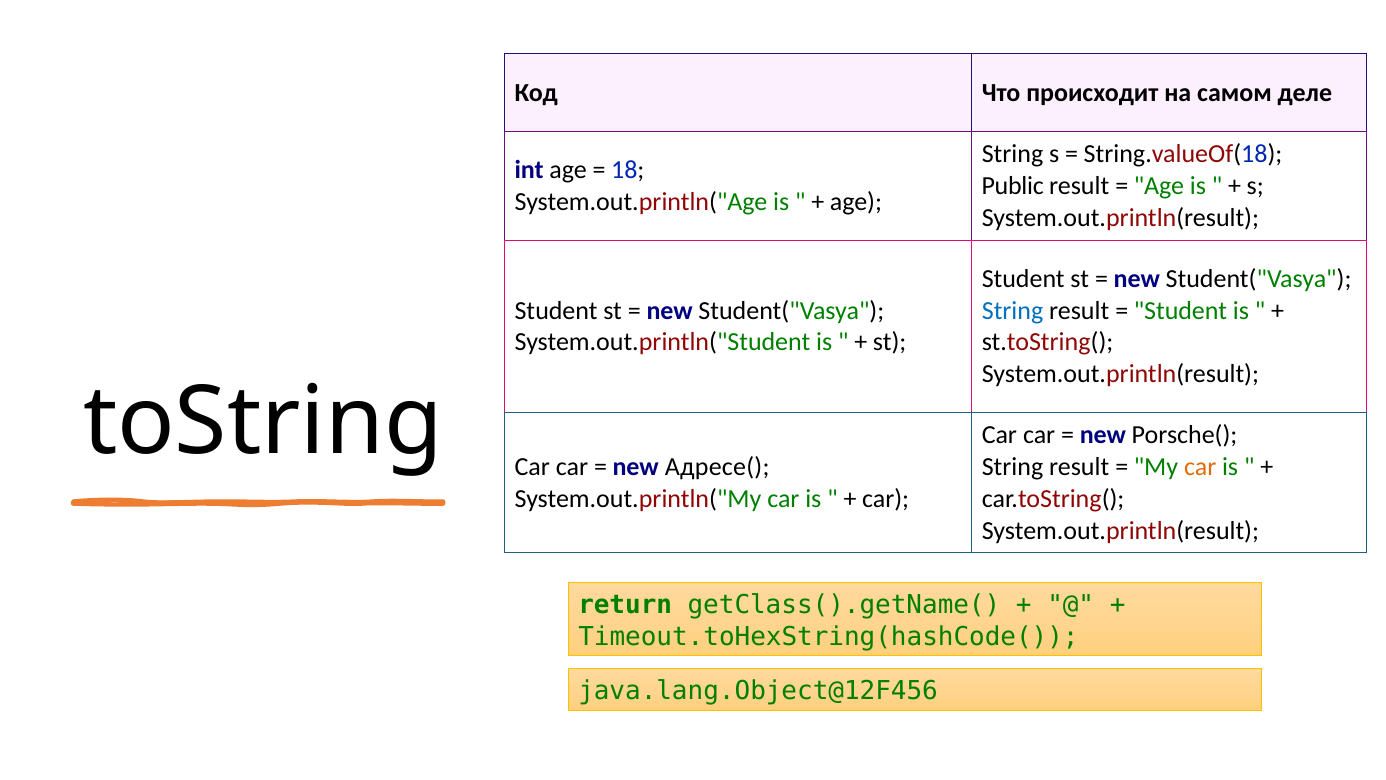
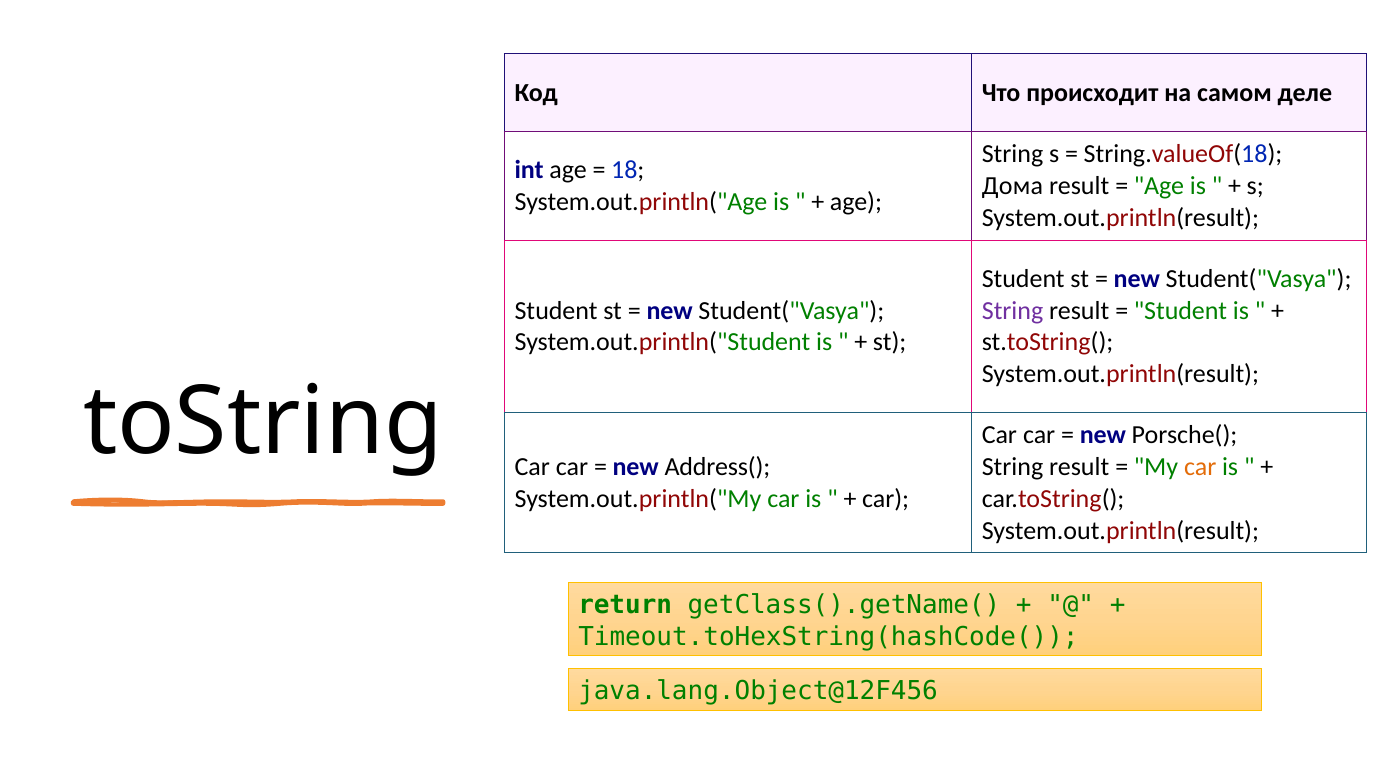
Public: Public -> Дома
String at (1013, 311) colour: blue -> purple
Адресе(: Адресе( -> Address(
